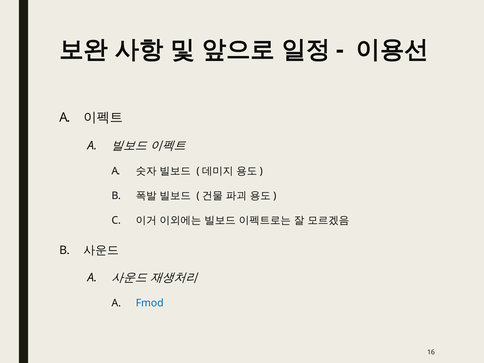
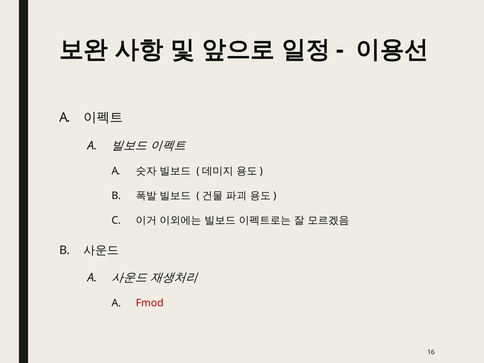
Fmod colour: blue -> red
